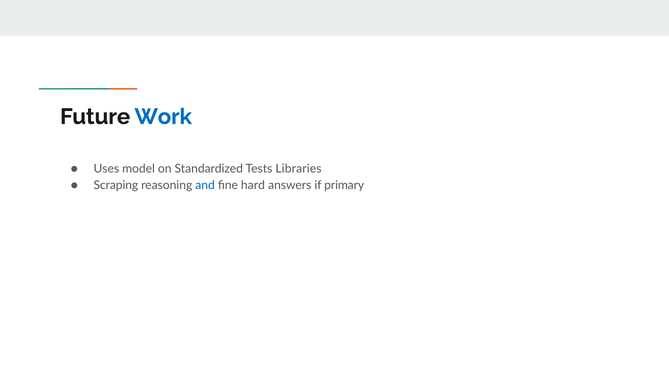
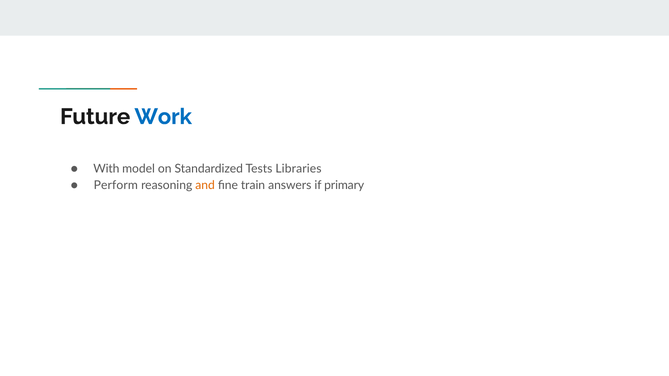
Uses: Uses -> With
Scraping: Scraping -> Perform
and colour: blue -> orange
hard: hard -> train
